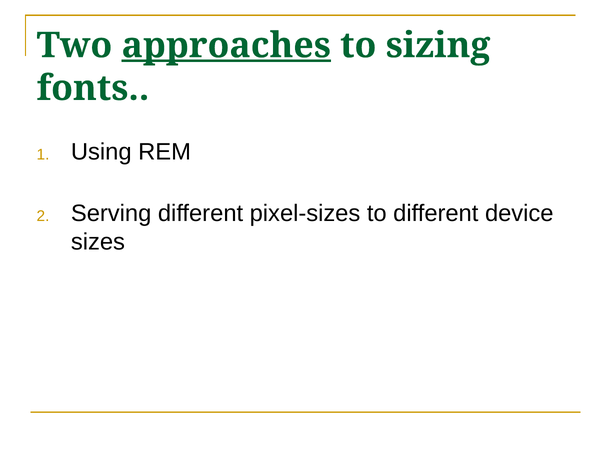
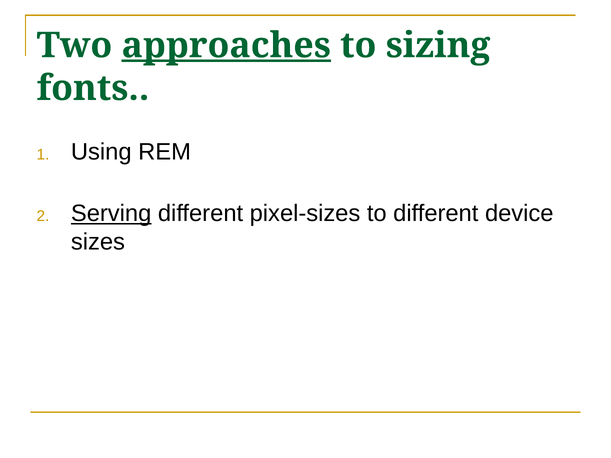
Serving underline: none -> present
